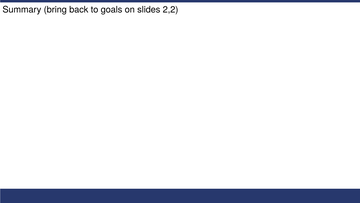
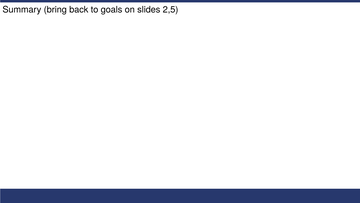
2,2: 2,2 -> 2,5
